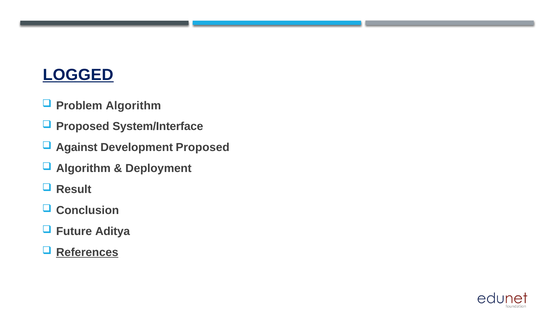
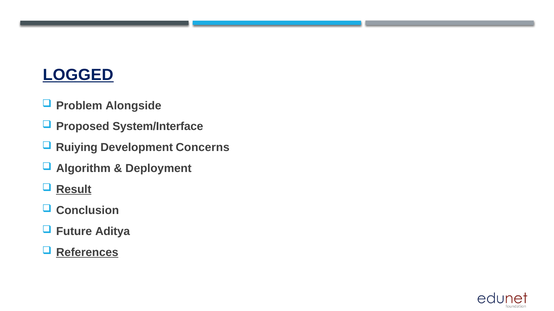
Problem Algorithm: Algorithm -> Alongside
Against: Against -> Ruiying
Development Proposed: Proposed -> Concerns
Result underline: none -> present
